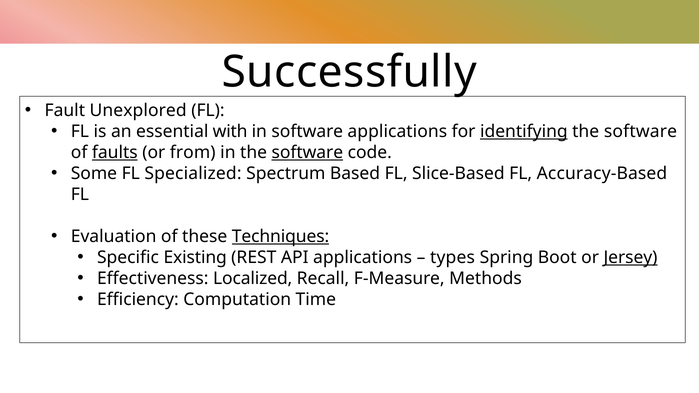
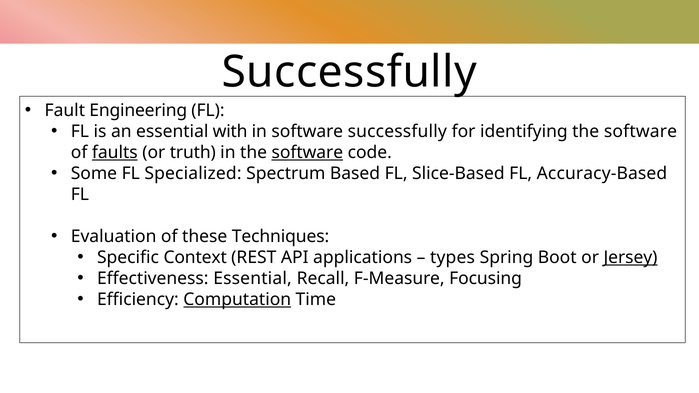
Unexplored: Unexplored -> Engineering
software applications: applications -> successfully
identifying underline: present -> none
from: from -> truth
Techniques underline: present -> none
Existing: Existing -> Context
Effectiveness Localized: Localized -> Essential
Methods: Methods -> Focusing
Computation underline: none -> present
